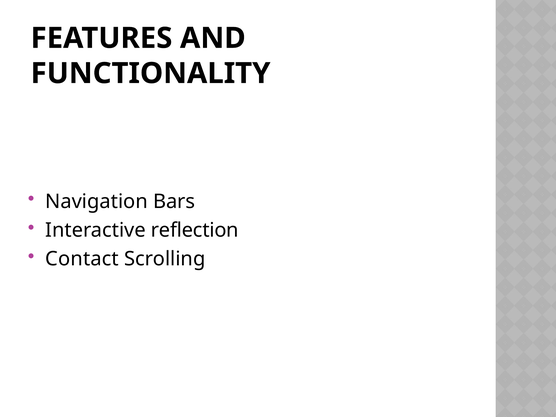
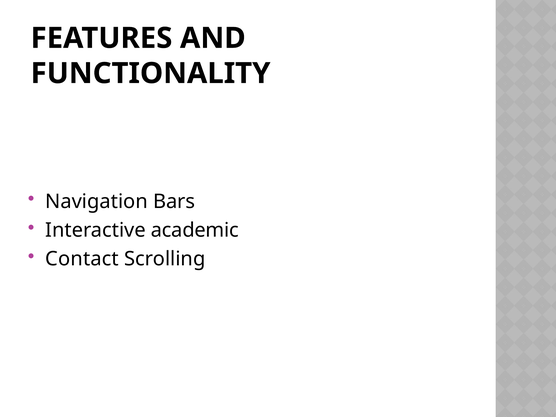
reflection: reflection -> academic
